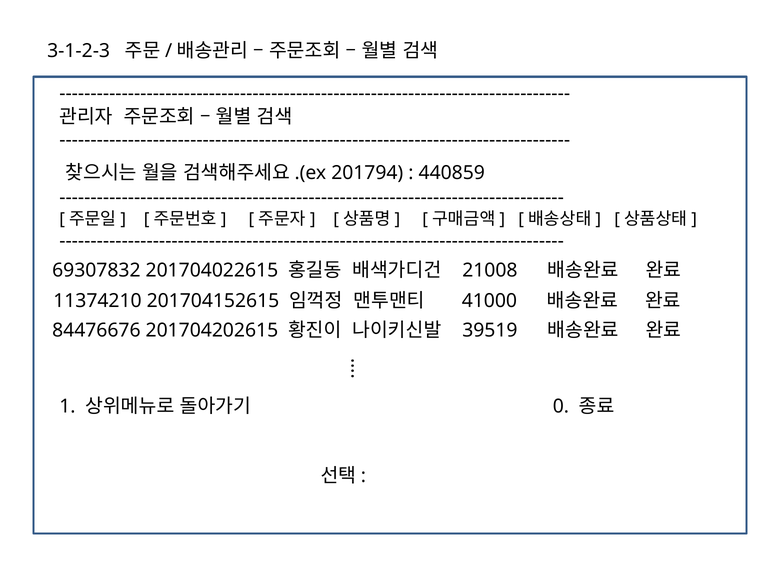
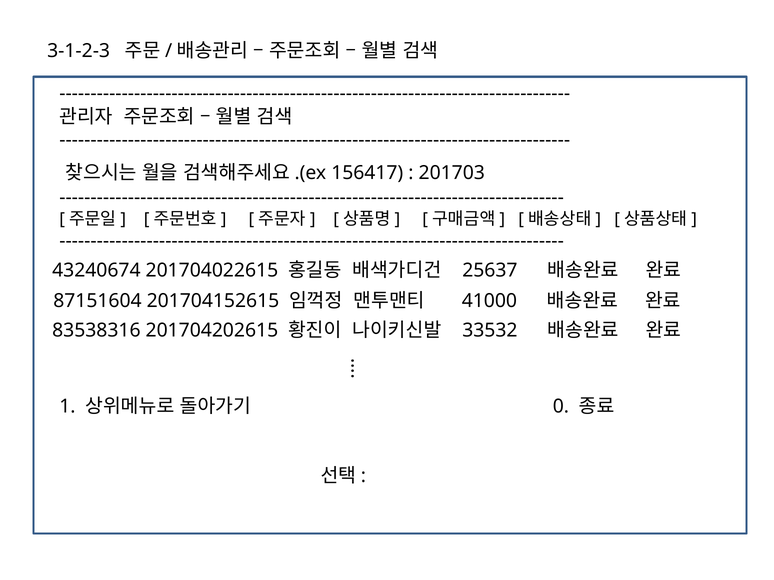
201794: 201794 -> 156417
440859: 440859 -> 201703
69307832: 69307832 -> 43240674
21008: 21008 -> 25637
11374210: 11374210 -> 87151604
84476676: 84476676 -> 83538316
39519: 39519 -> 33532
